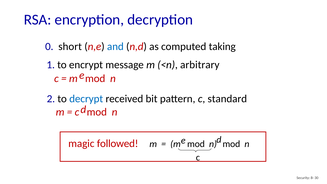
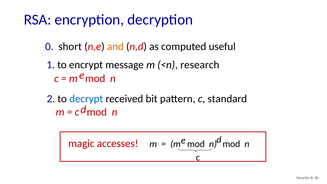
and colour: blue -> orange
taking: taking -> useful
arbitrary: arbitrary -> research
followed: followed -> accesses
